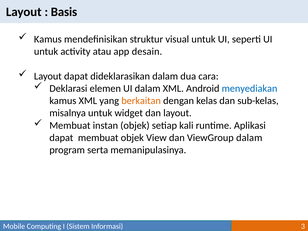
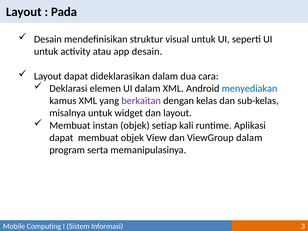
Basis: Basis -> Pada
Kamus at (48, 39): Kamus -> Desain
berkaitan colour: orange -> purple
